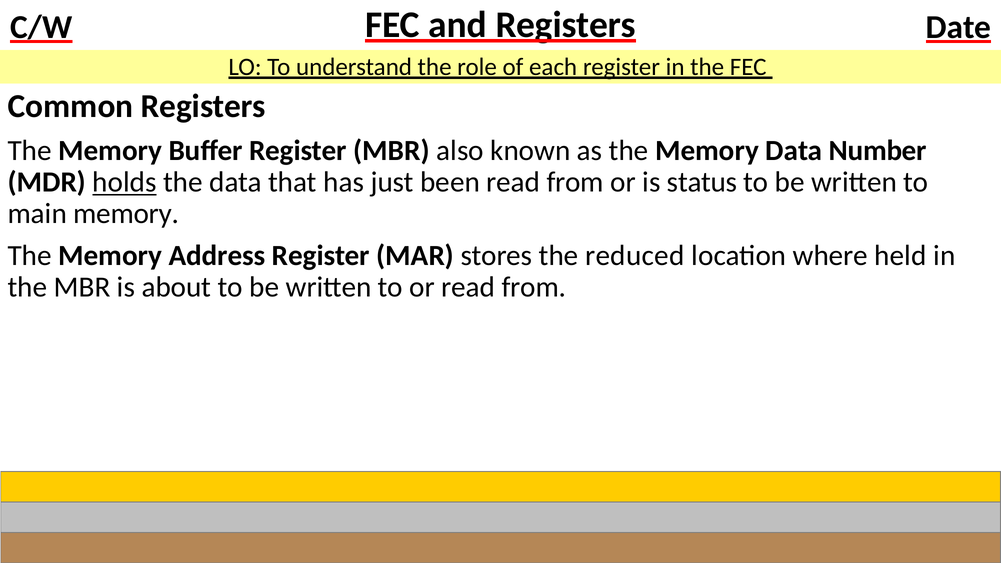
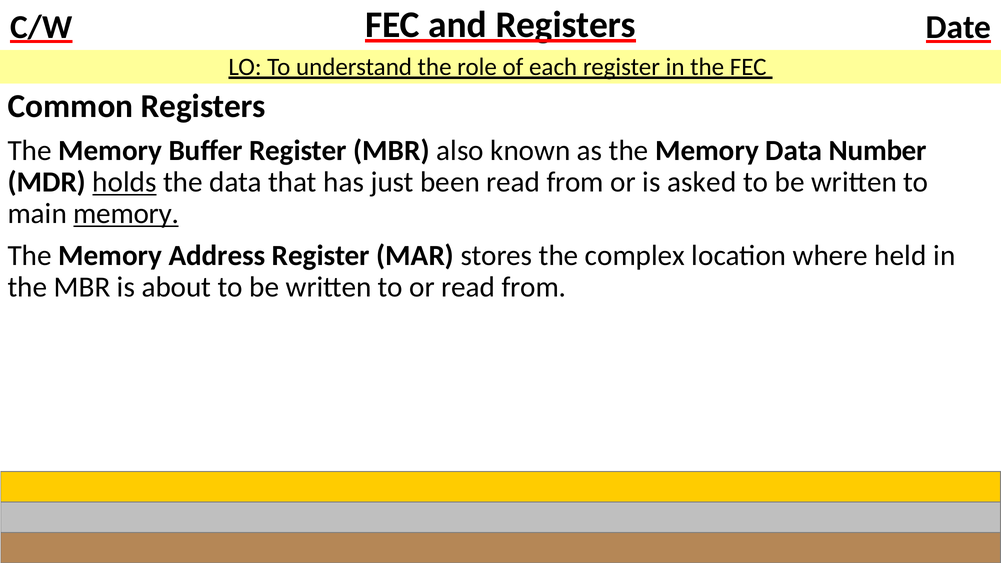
status: status -> asked
memory at (126, 214) underline: none -> present
reduced: reduced -> complex
